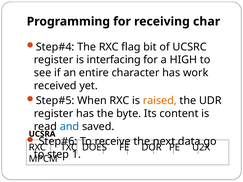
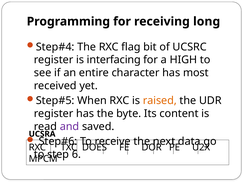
char: char -> long
work: work -> most
and colour: blue -> purple
1: 1 -> 6
